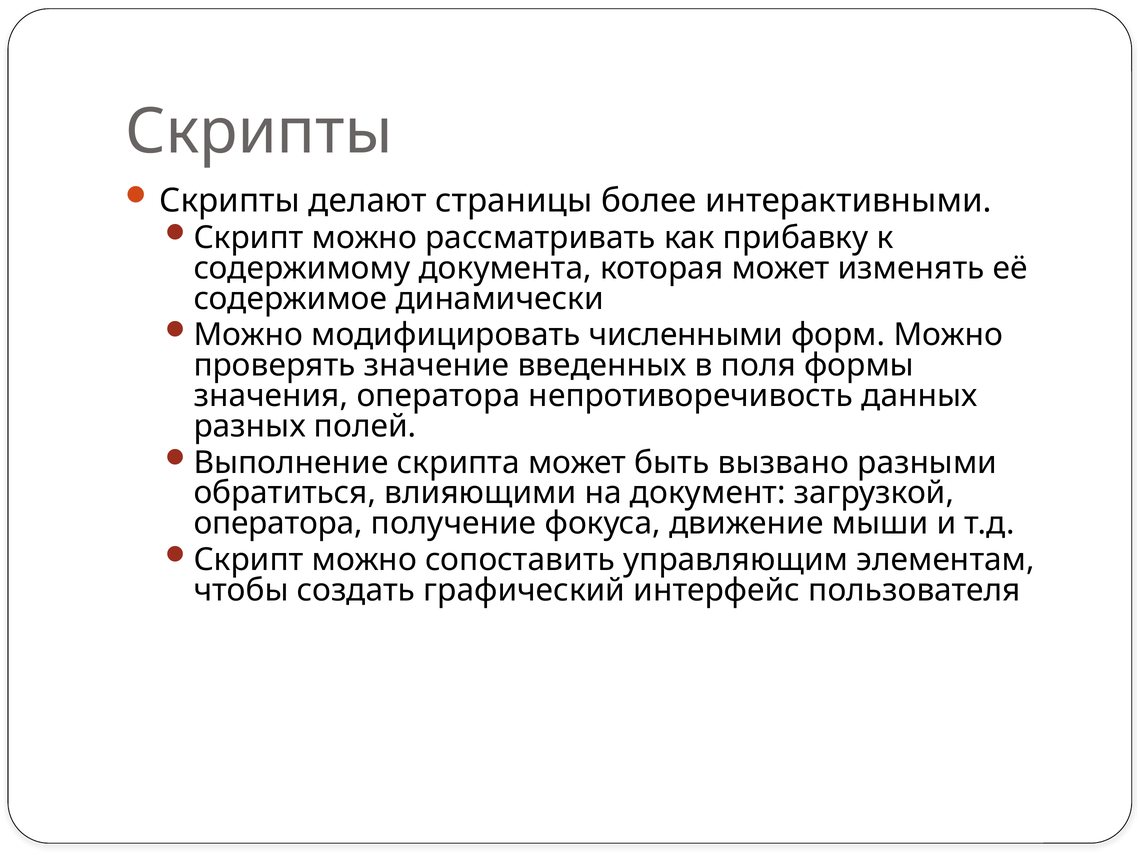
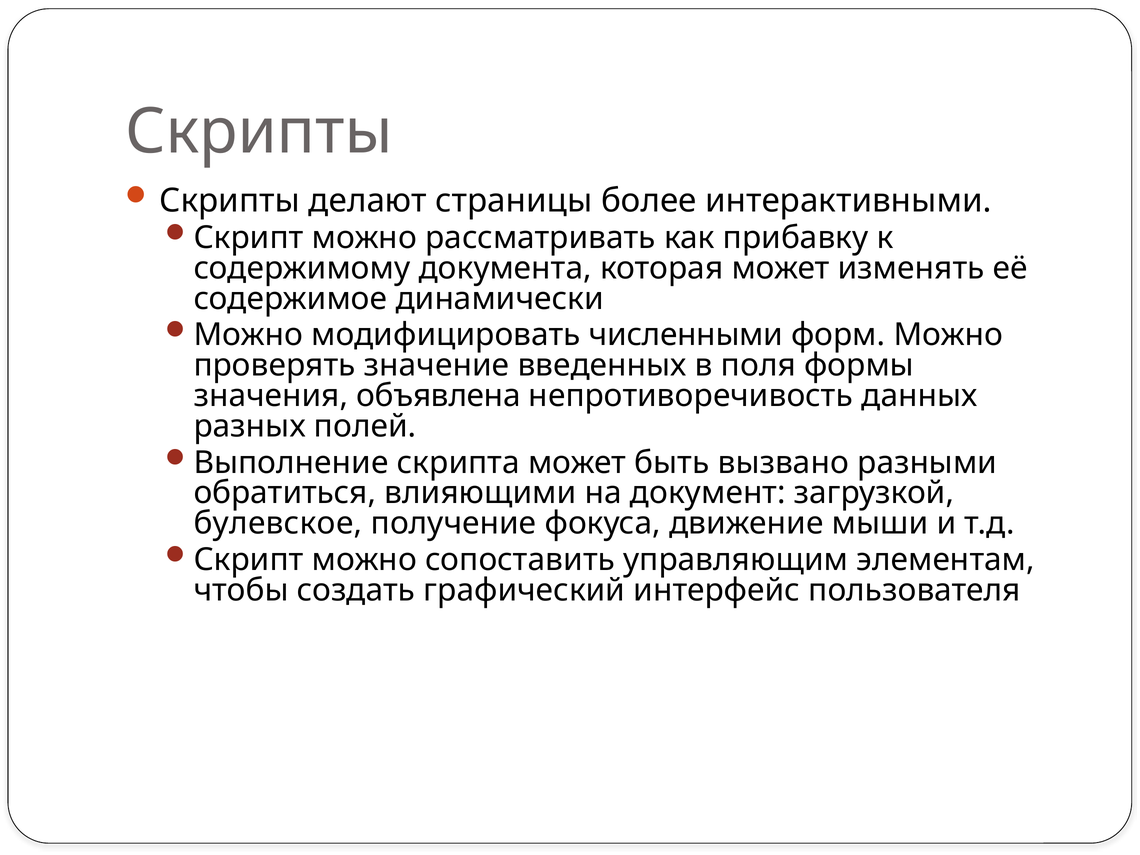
значения оператора: оператора -> объявлена
оператора at (278, 523): оператора -> булевское
